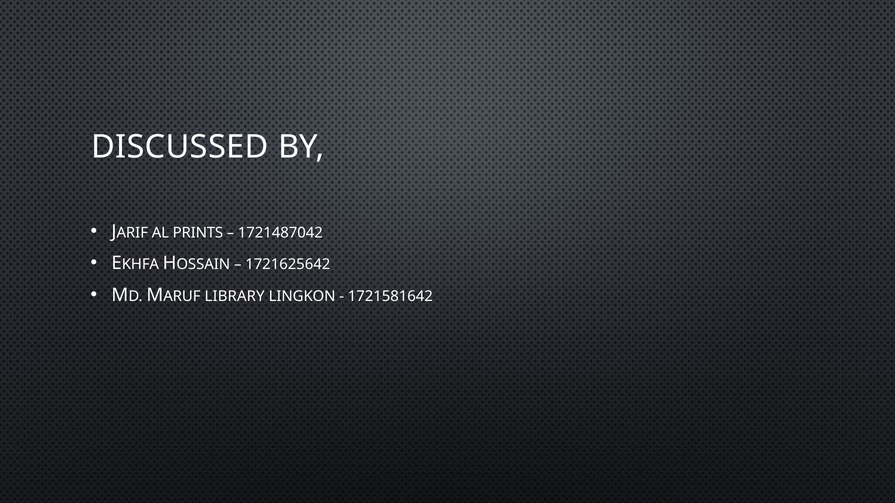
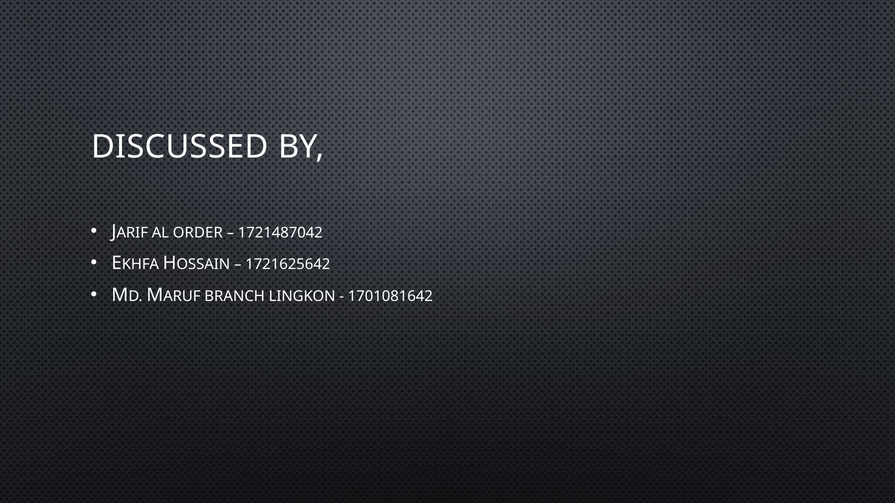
PRINTS: PRINTS -> ORDER
LIBRARY: LIBRARY -> BRANCH
1721581642: 1721581642 -> 1701081642
